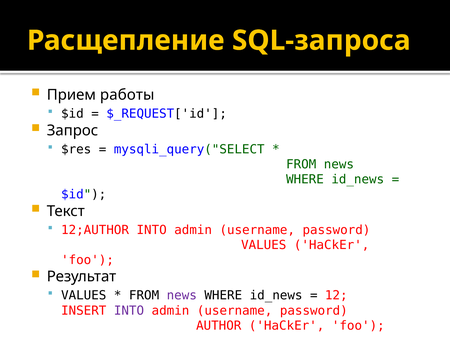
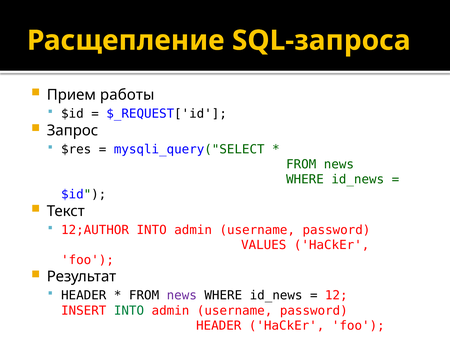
VALUES at (84, 295): VALUES -> HEADER
INTO at (129, 310) colour: purple -> green
AUTHOR at (219, 325): AUTHOR -> HEADER
